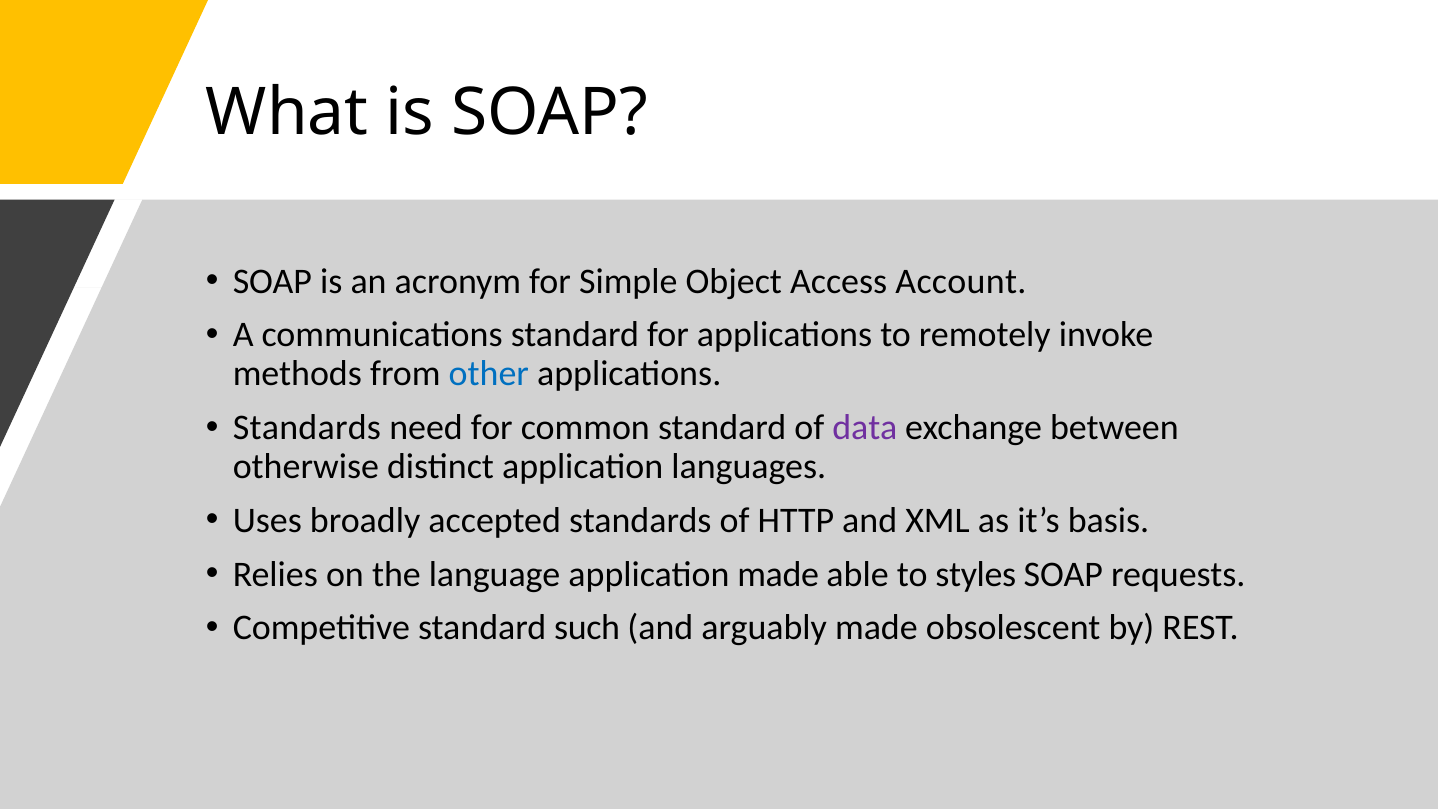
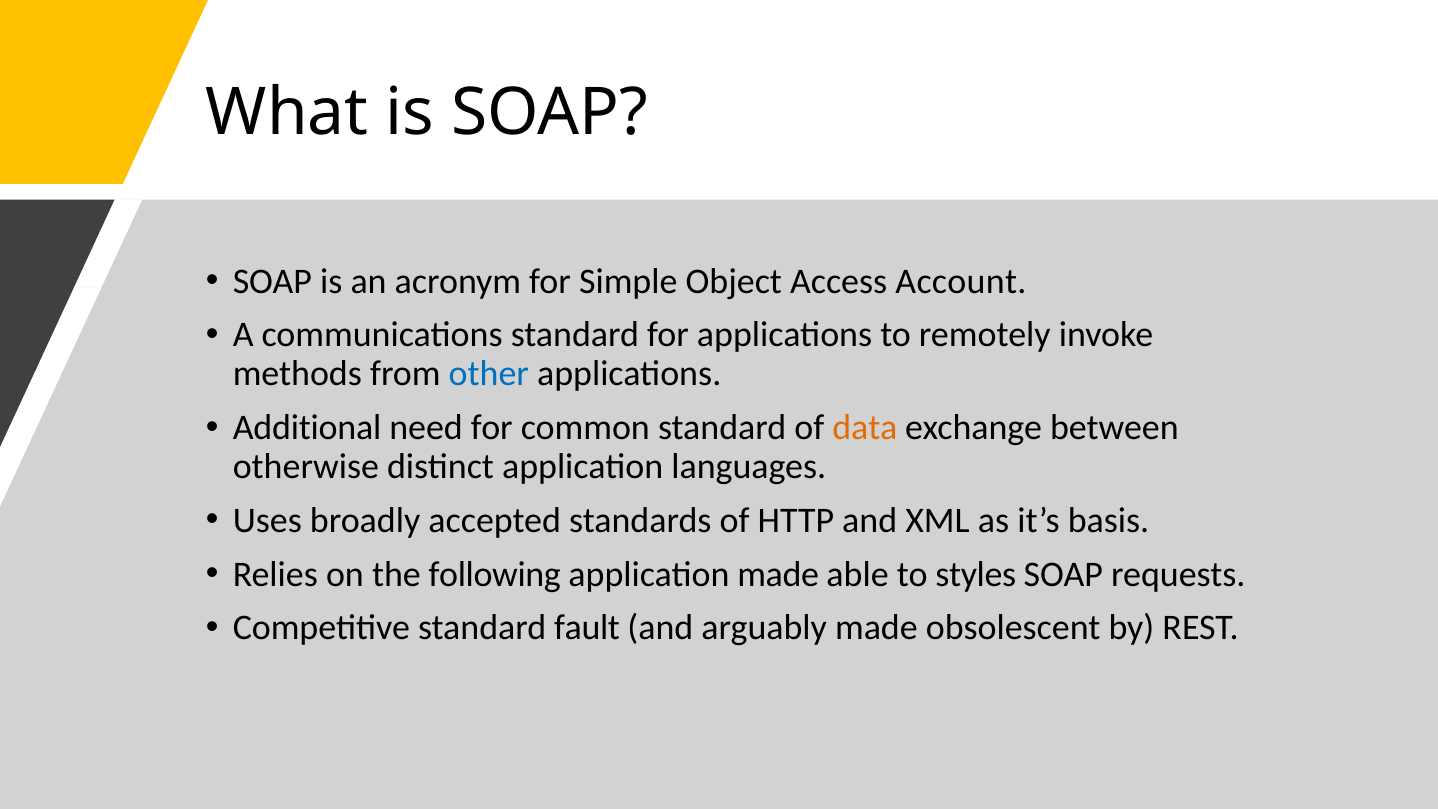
Standards at (307, 428): Standards -> Additional
data colour: purple -> orange
language: language -> following
such: such -> fault
